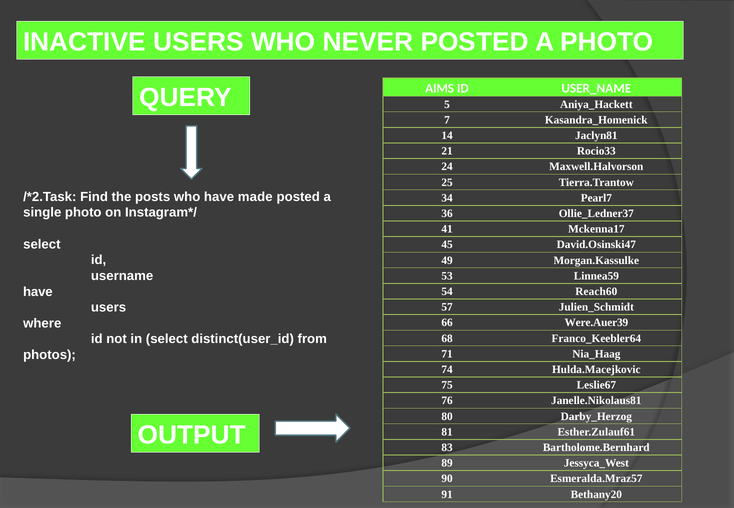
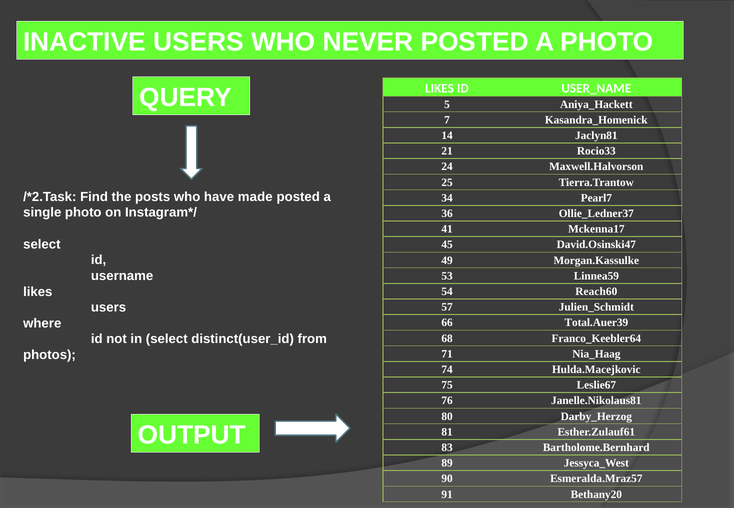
AIMS at (440, 89): AIMS -> LIKES
have at (38, 292): have -> likes
Were.Auer39: Were.Auer39 -> Total.Auer39
